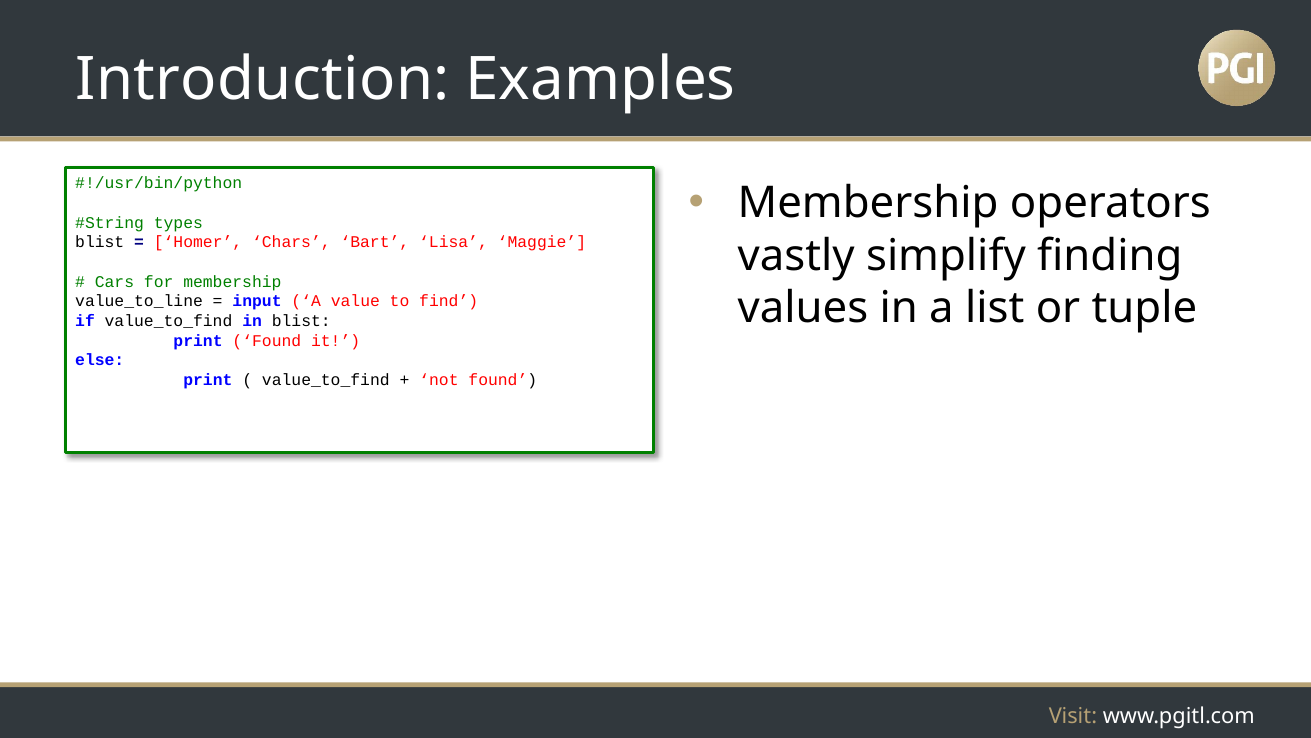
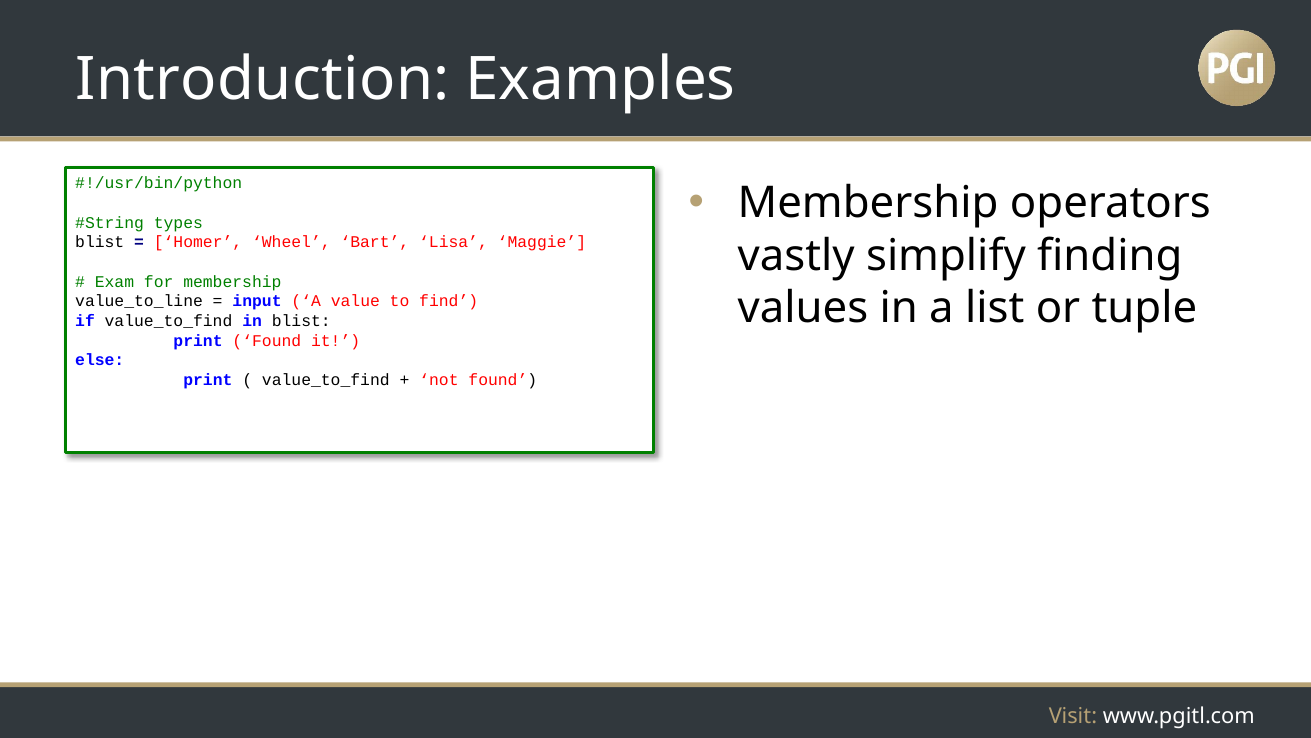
Chars: Chars -> Wheel
Cars: Cars -> Exam
